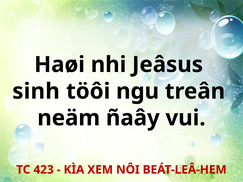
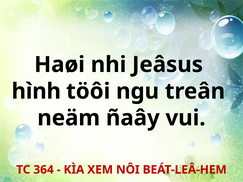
sinh: sinh -> hình
423: 423 -> 364
